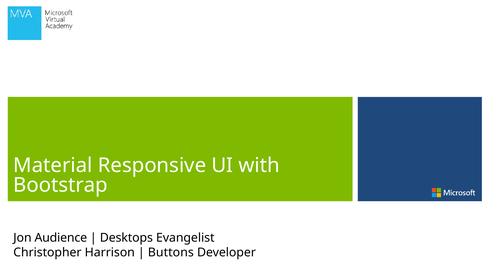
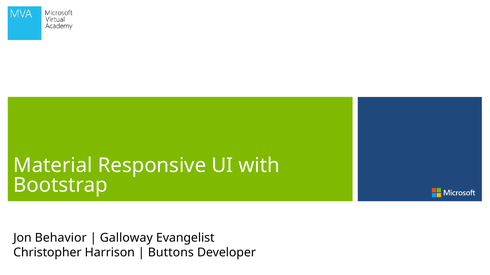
Audience: Audience -> Behavior
Desktops: Desktops -> Galloway
